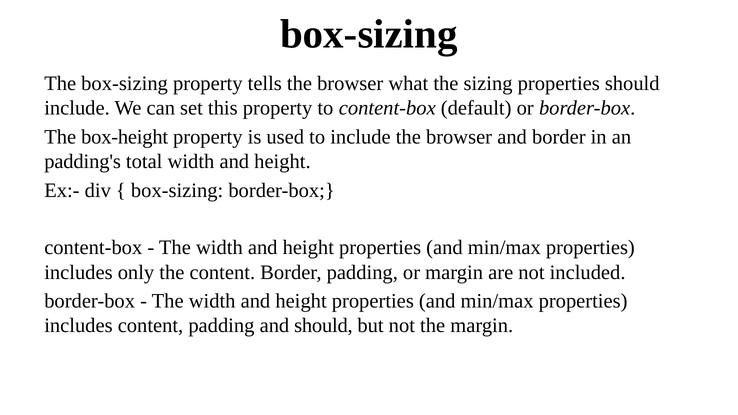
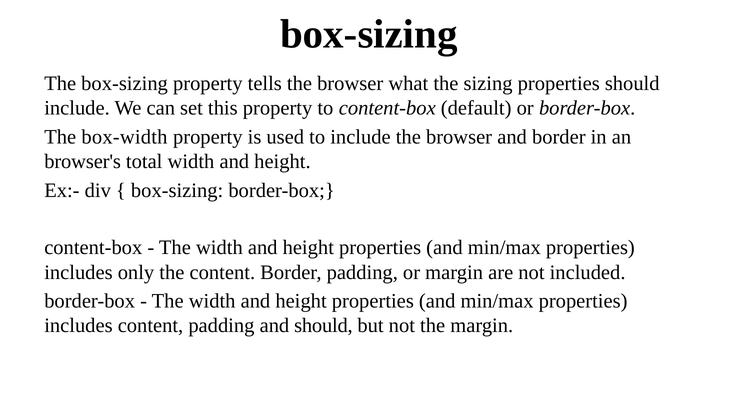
box-height: box-height -> box-width
padding's: padding's -> browser's
